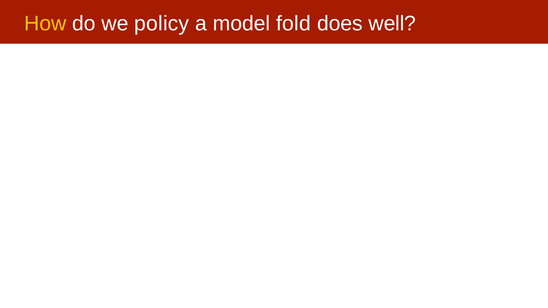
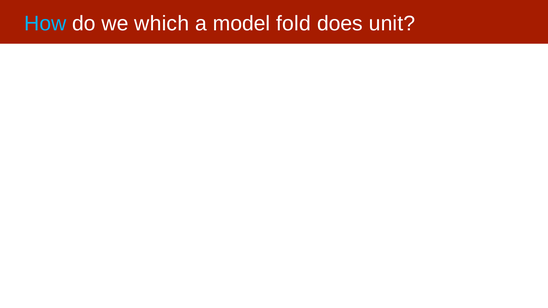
How colour: yellow -> light blue
policy: policy -> which
well: well -> unit
